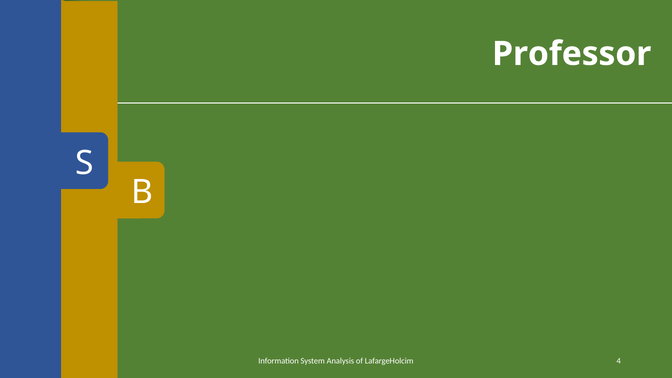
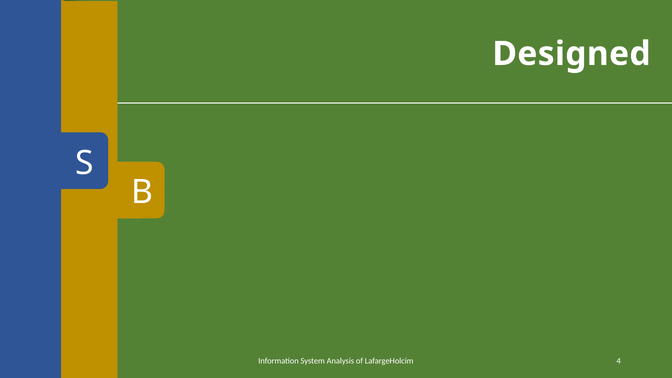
Professor: Professor -> Designed
